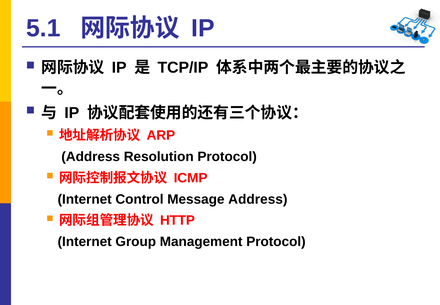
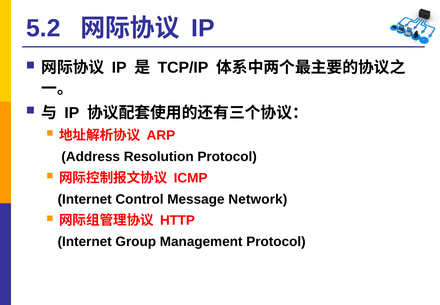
5.1: 5.1 -> 5.2
Message Address: Address -> Network
